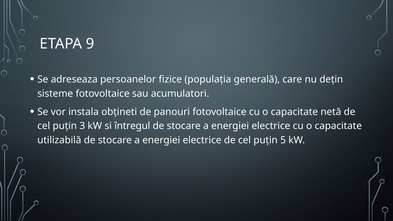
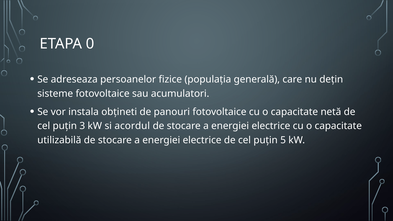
9: 9 -> 0
întregul: întregul -> acordul
